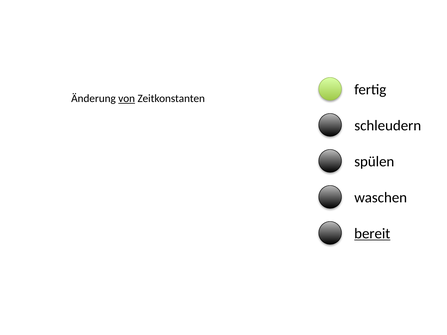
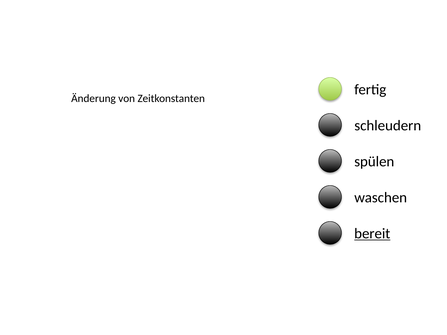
von underline: present -> none
